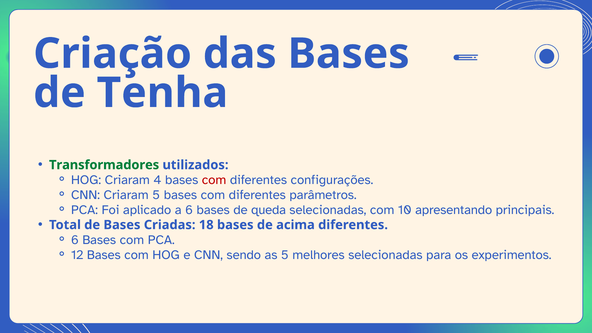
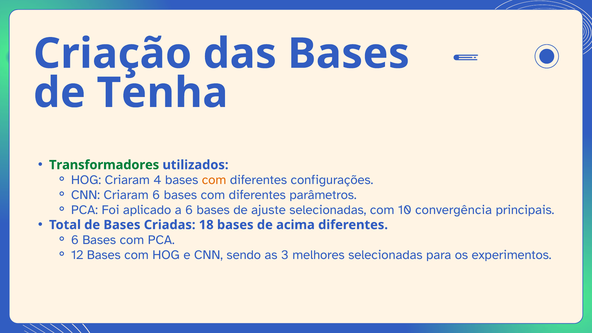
com at (214, 180) colour: red -> orange
Criaram 5: 5 -> 6
queda: queda -> ajuste
apresentando: apresentando -> convergência
as 5: 5 -> 3
